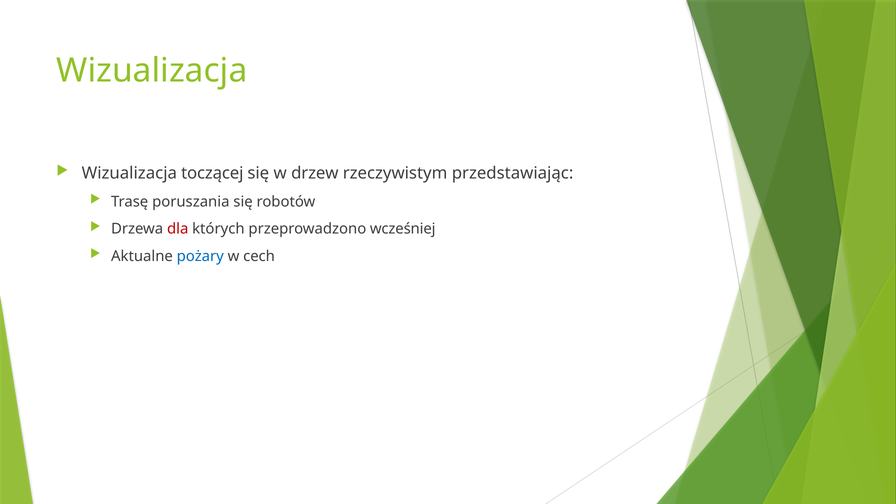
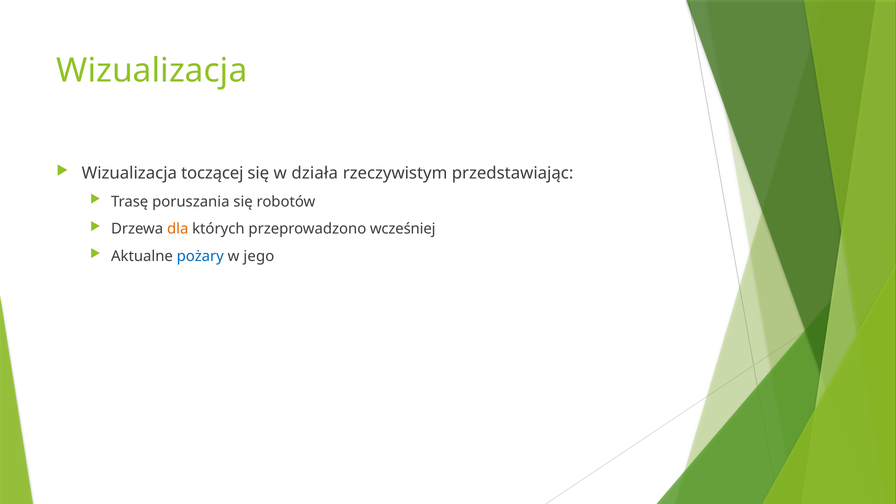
drzew: drzew -> działa
dla colour: red -> orange
cech: cech -> jego
